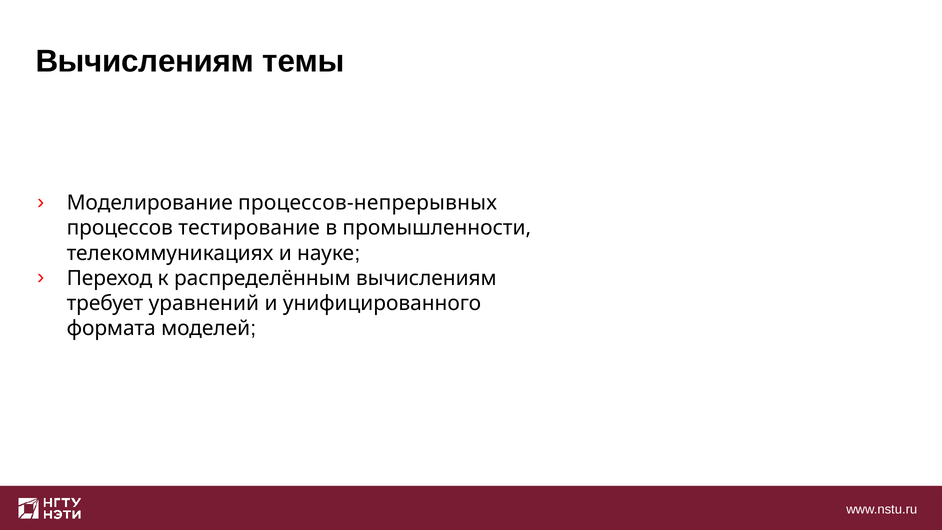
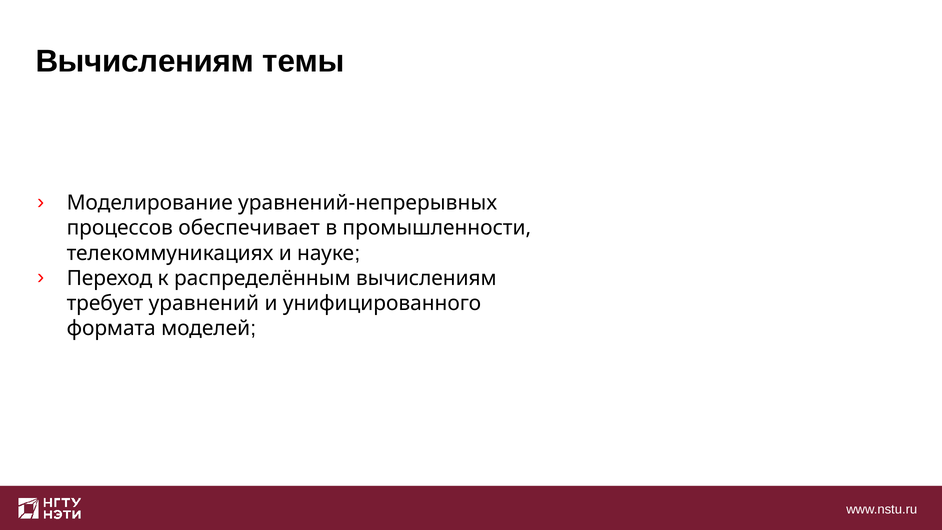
процессов-непрерывных: процессов-непрерывных -> уравнений-непрерывных
тестирование: тестирование -> обеспечивает
